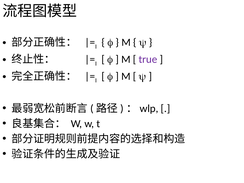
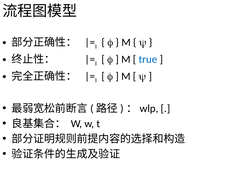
true colour: purple -> blue
